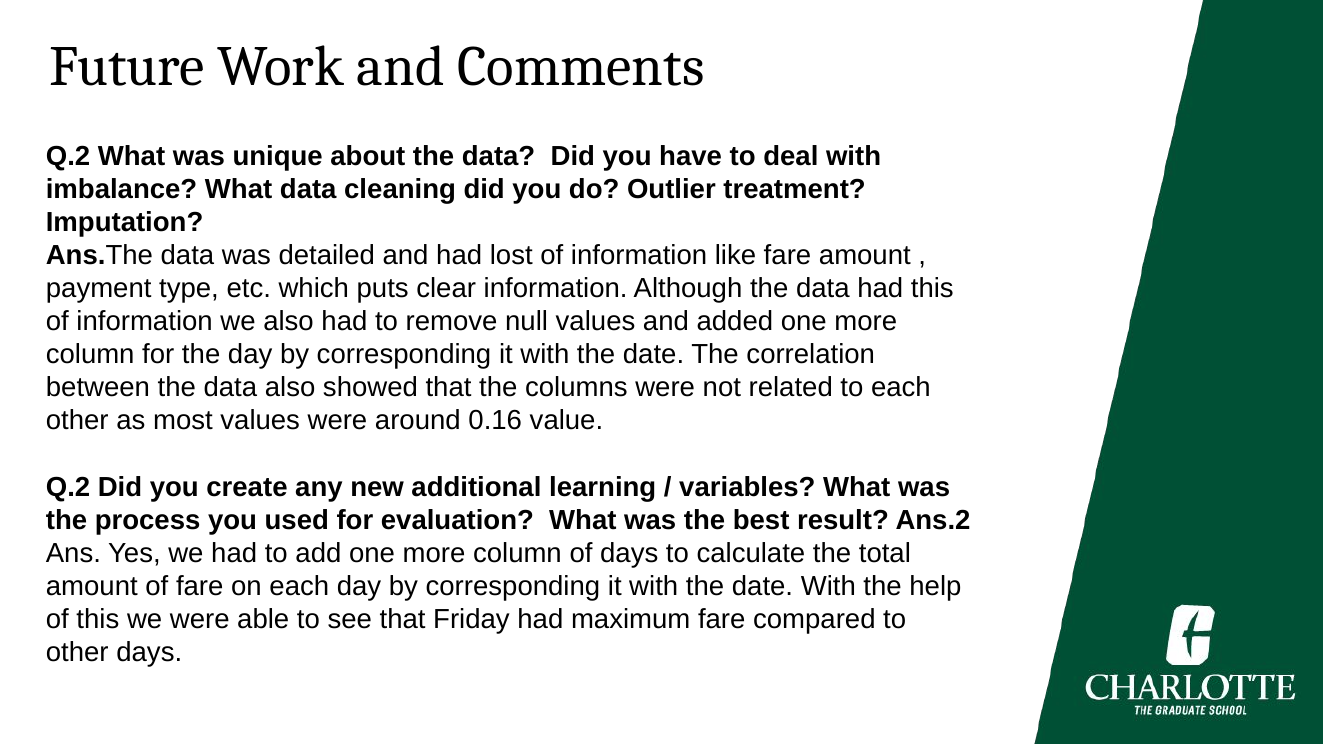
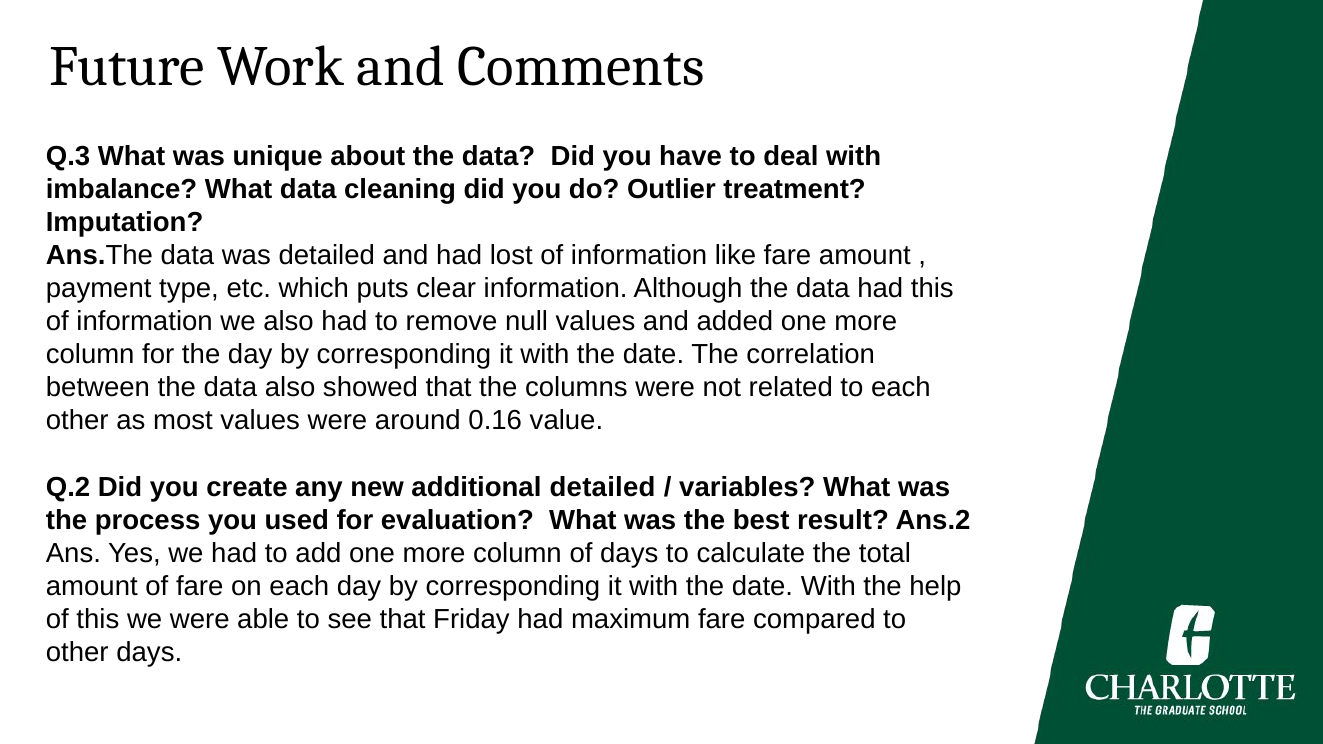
Q.2 at (68, 156): Q.2 -> Q.3
additional learning: learning -> detailed
